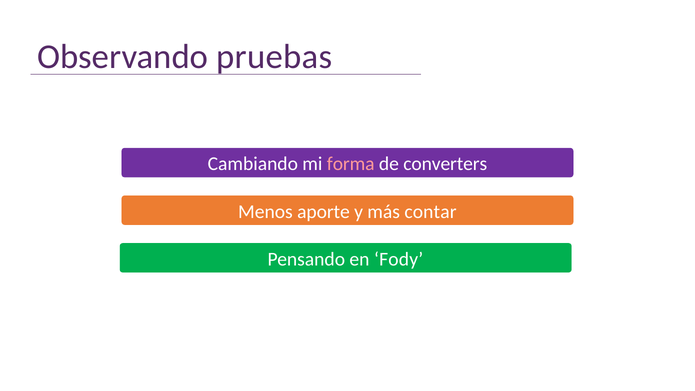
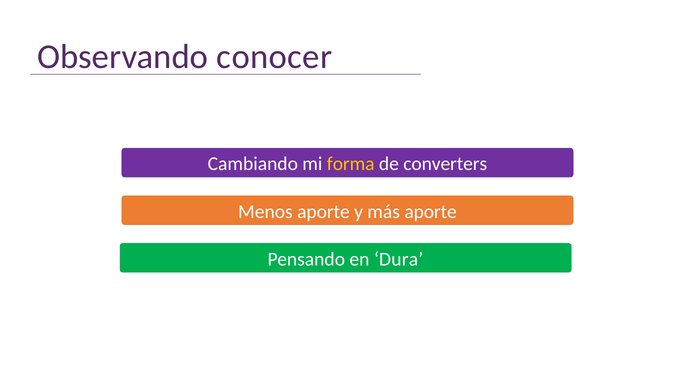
pruebas: pruebas -> conocer
forma colour: pink -> yellow
más contar: contar -> aporte
Fody: Fody -> Dura
